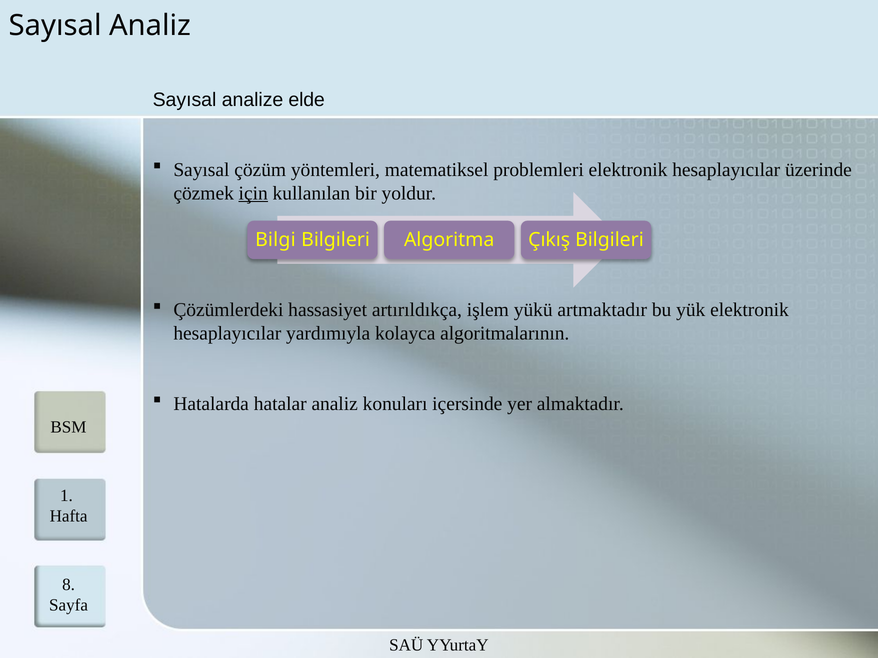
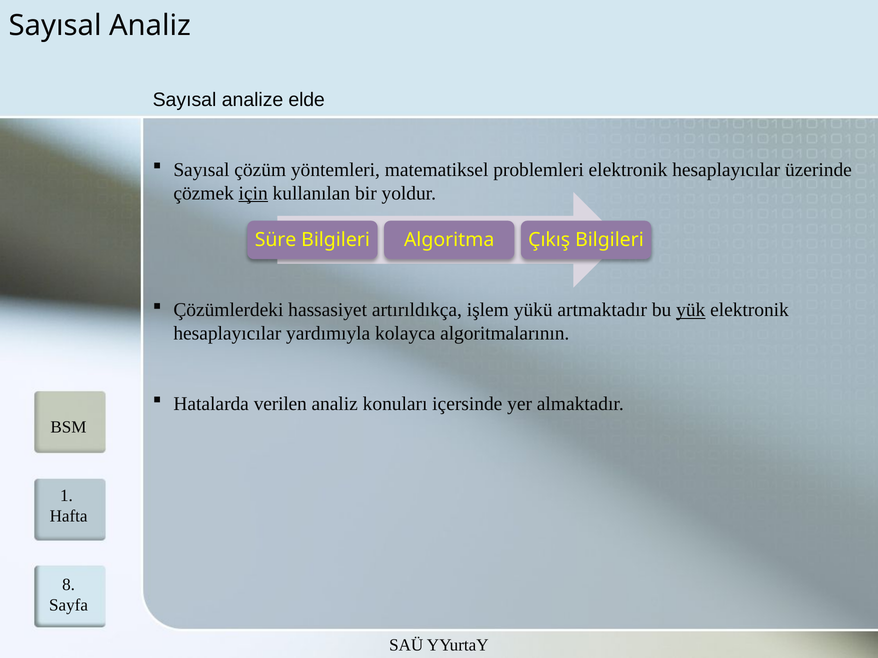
Bilgi: Bilgi -> Süre
yük underline: none -> present
hatalar: hatalar -> verilen
